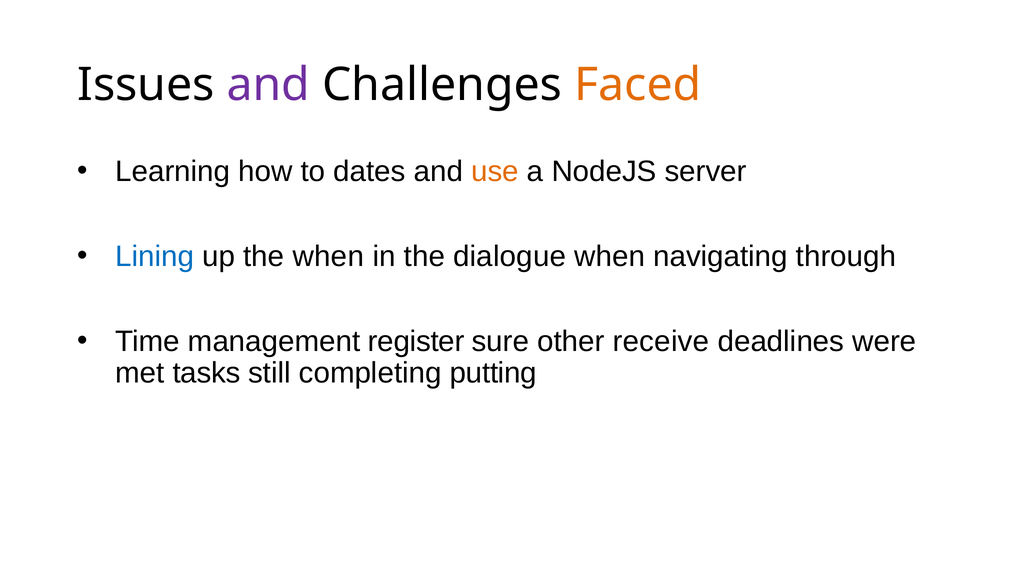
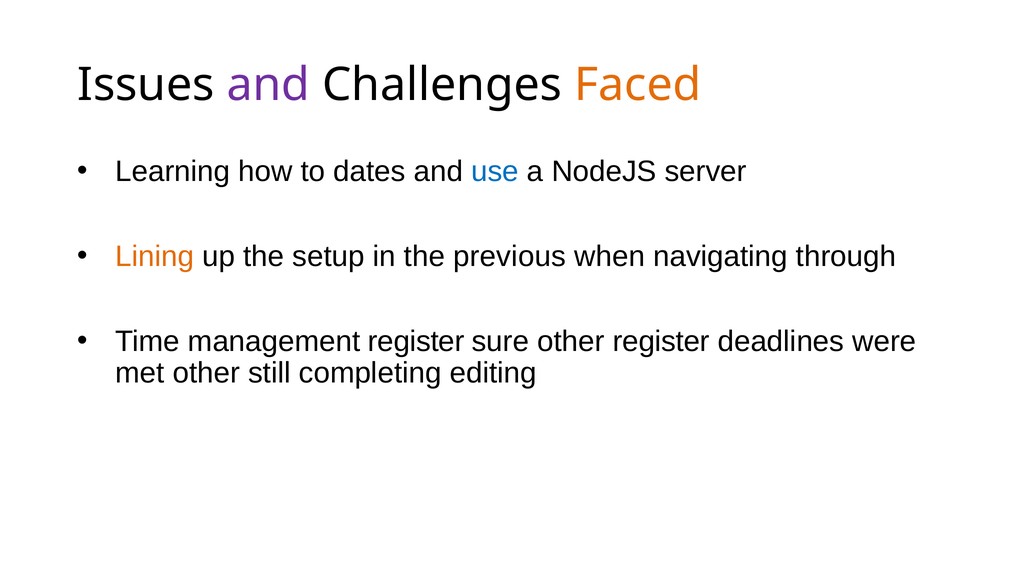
use colour: orange -> blue
Lining colour: blue -> orange
the when: when -> setup
dialogue: dialogue -> previous
other receive: receive -> register
met tasks: tasks -> other
putting: putting -> editing
